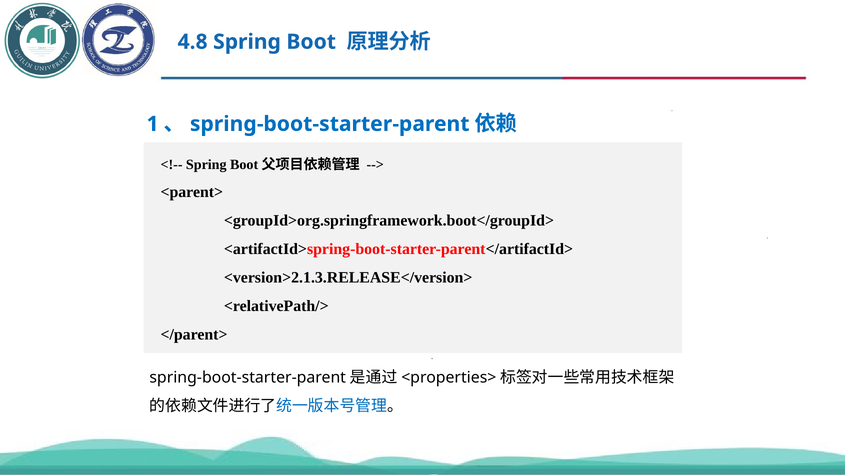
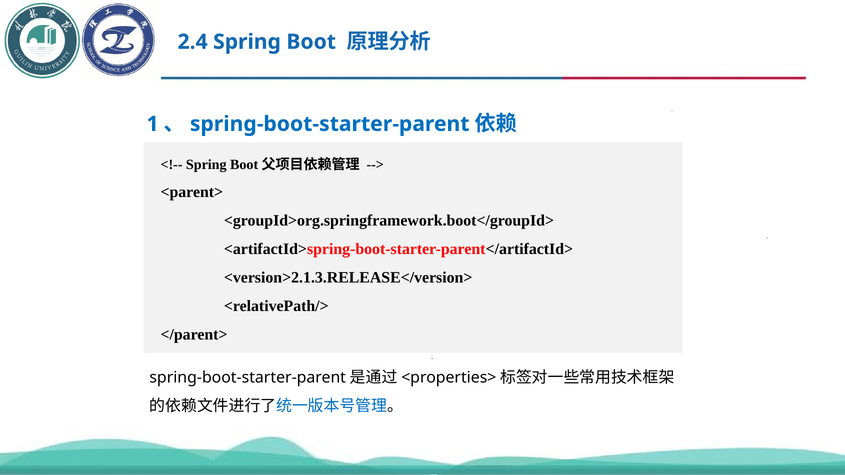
4.8: 4.8 -> 2.4
